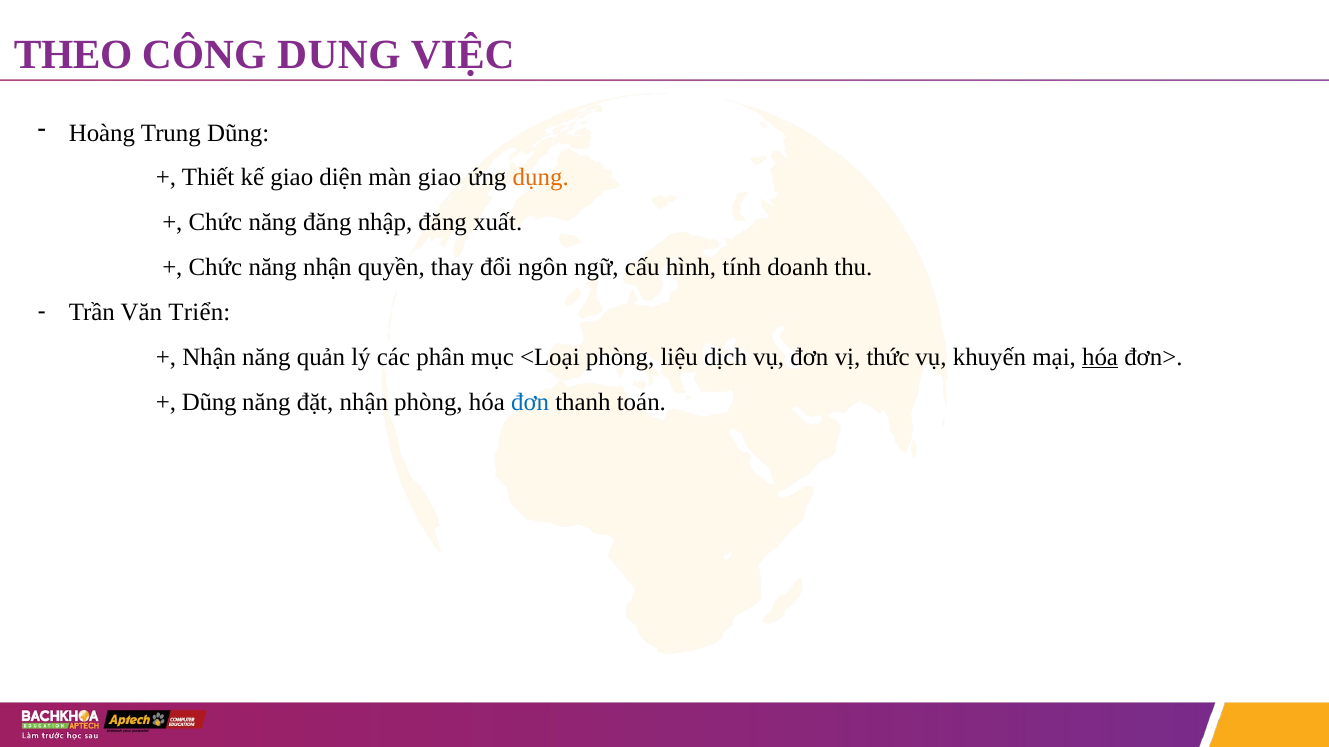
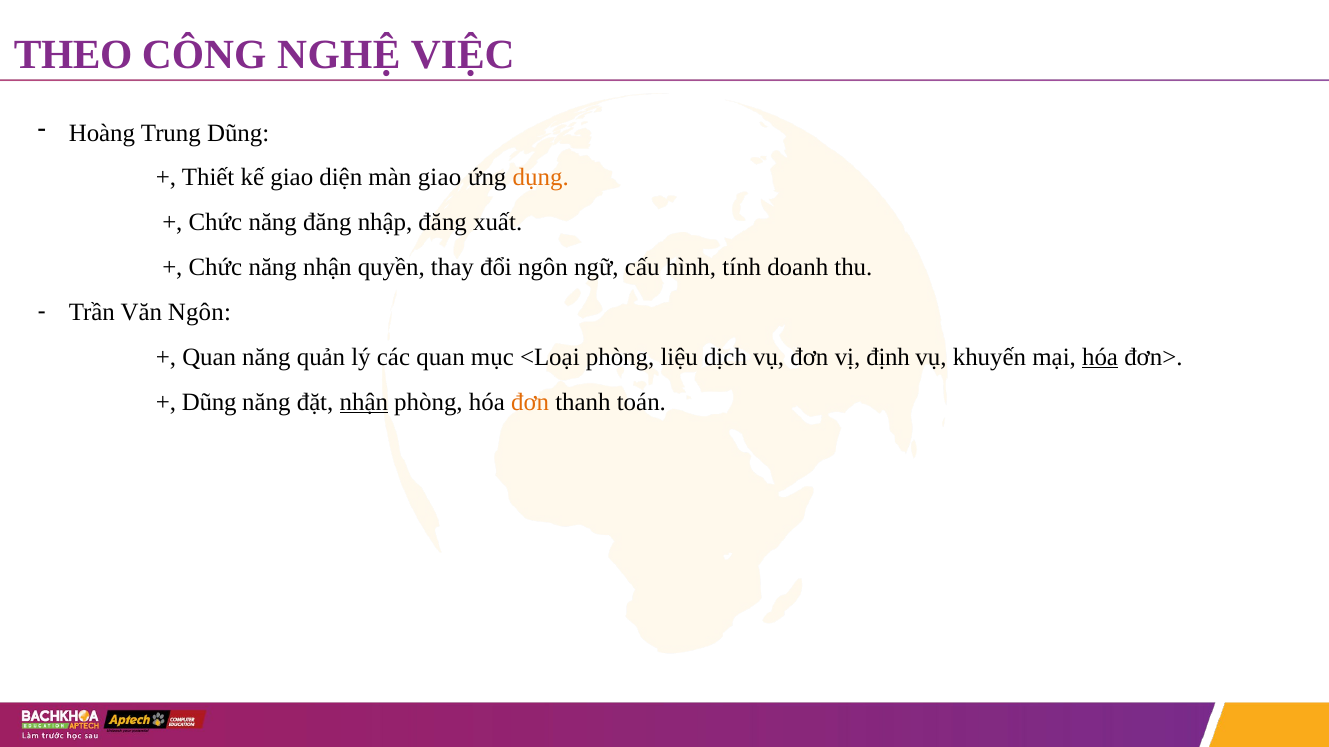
DUNG: DUNG -> NGHỆ
Văn Triển: Triển -> Ngôn
Nhận at (209, 357): Nhận -> Quan
các phân: phân -> quan
thức: thức -> định
nhận at (364, 402) underline: none -> present
đơn at (530, 402) colour: blue -> orange
